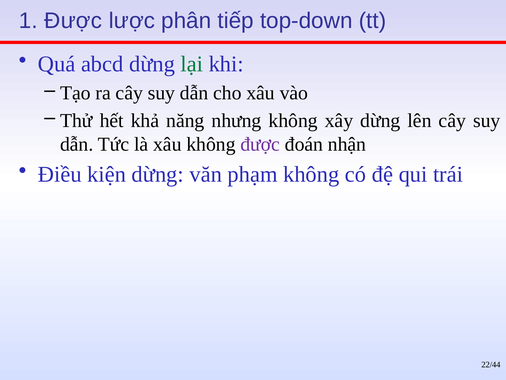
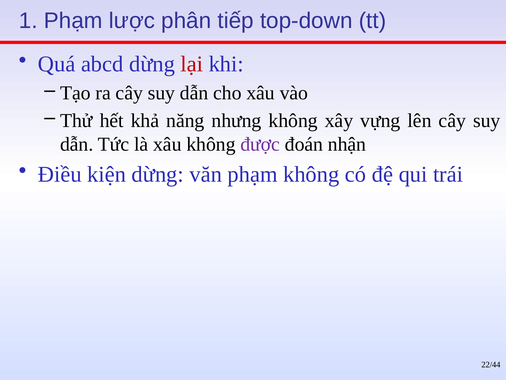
1 Được: Được -> Phạm
lại colour: green -> red
xây dừng: dừng -> vựng
